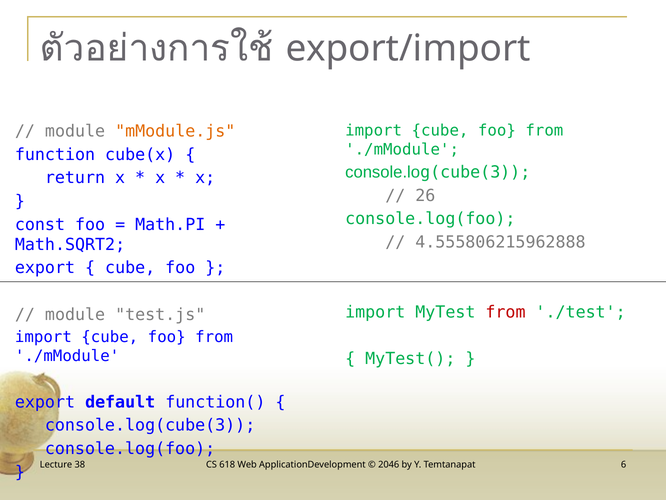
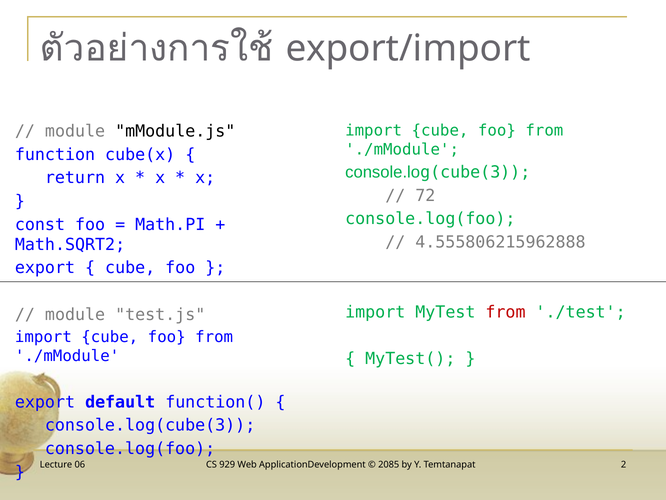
mModule.js colour: orange -> black
26: 26 -> 72
38: 38 -> 06
618: 618 -> 929
2046: 2046 -> 2085
6: 6 -> 2
